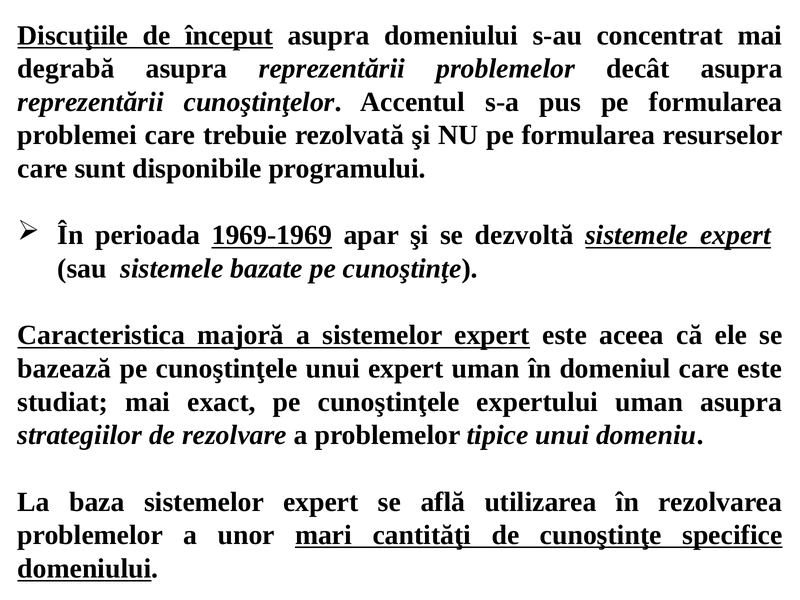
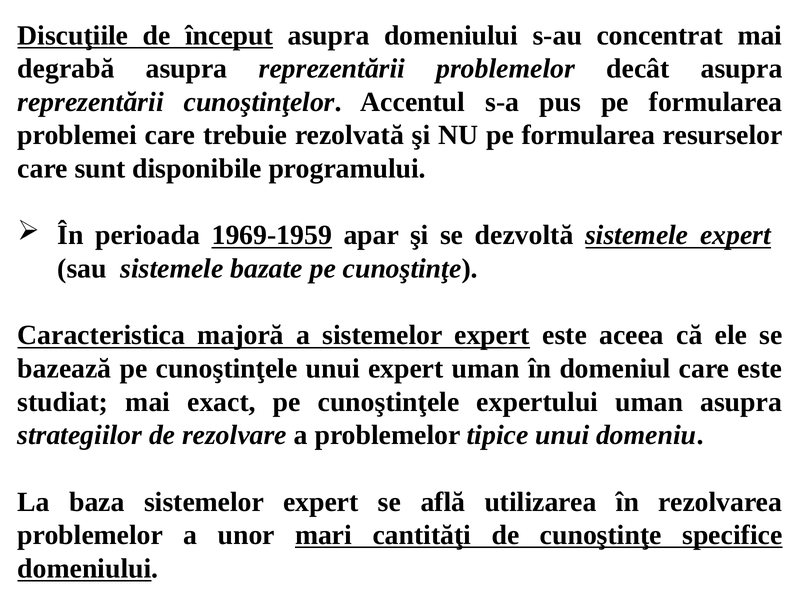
1969-1969: 1969-1969 -> 1969-1959
